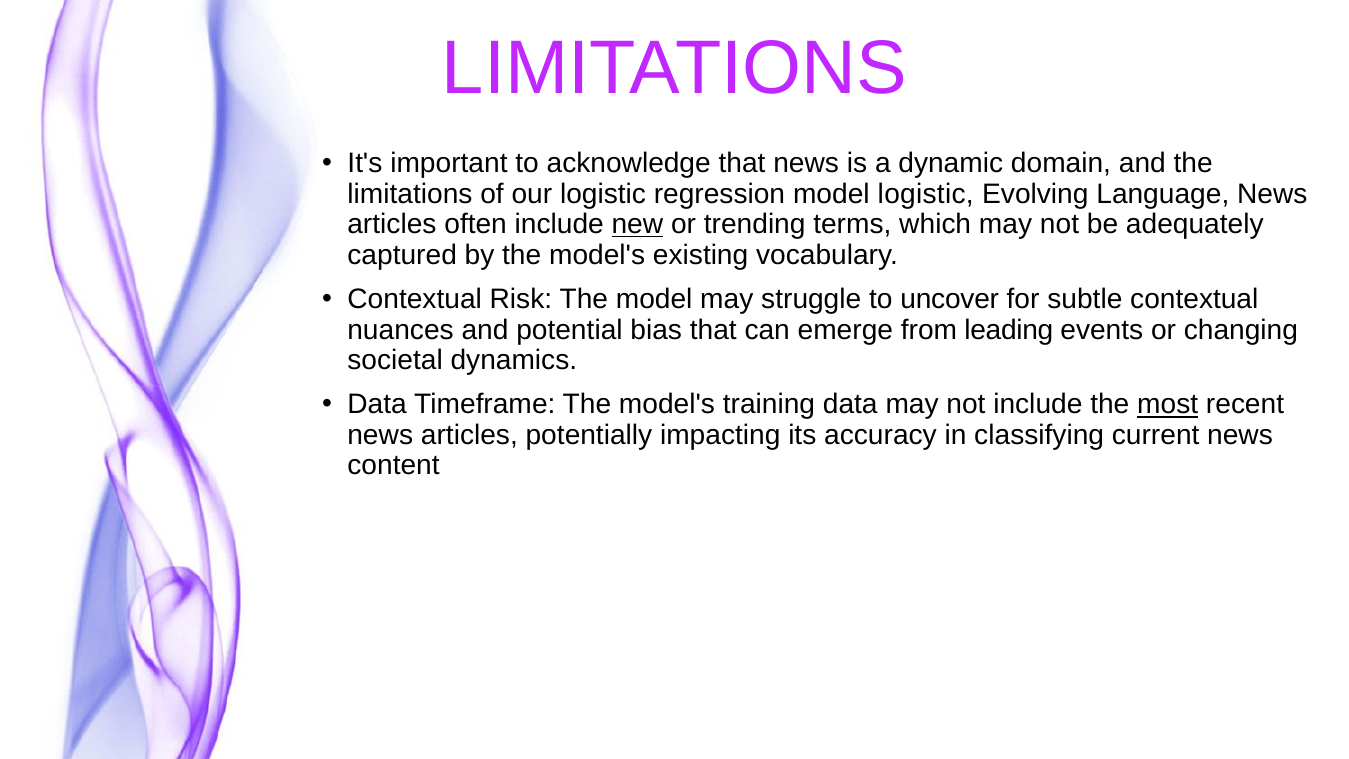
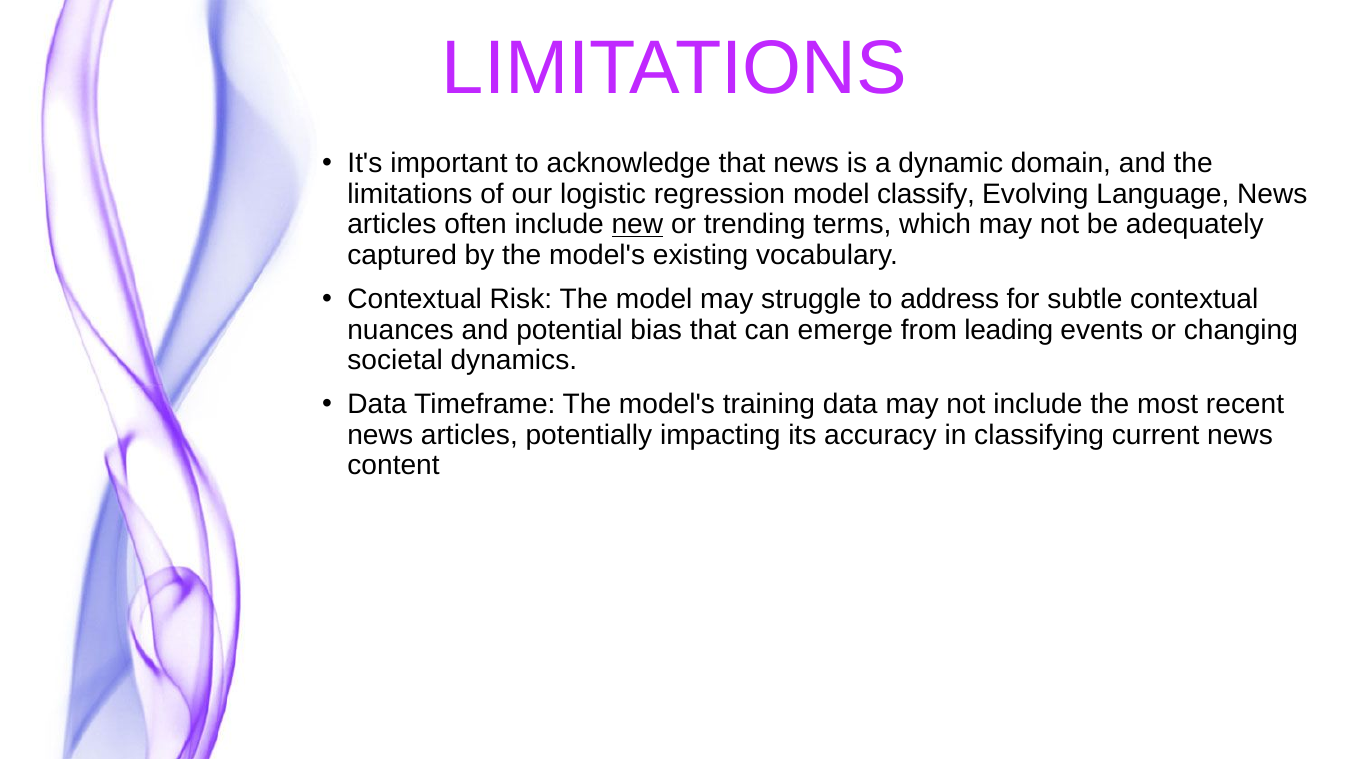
model logistic: logistic -> classify
uncover: uncover -> address
most underline: present -> none
